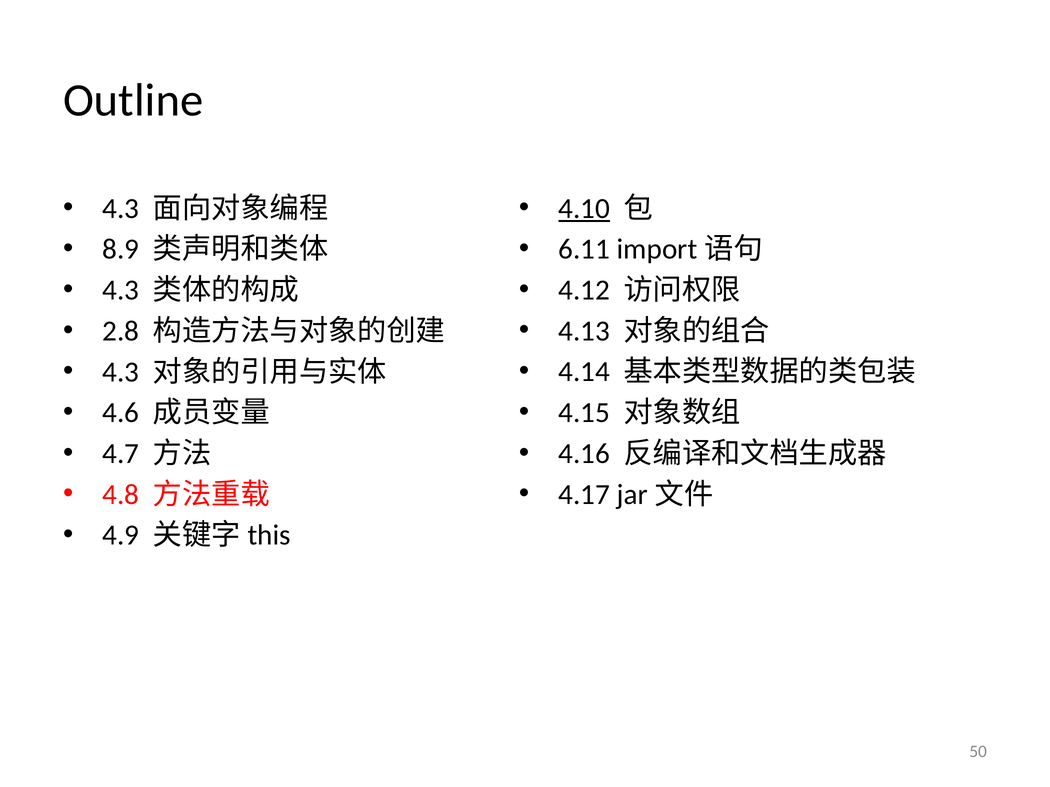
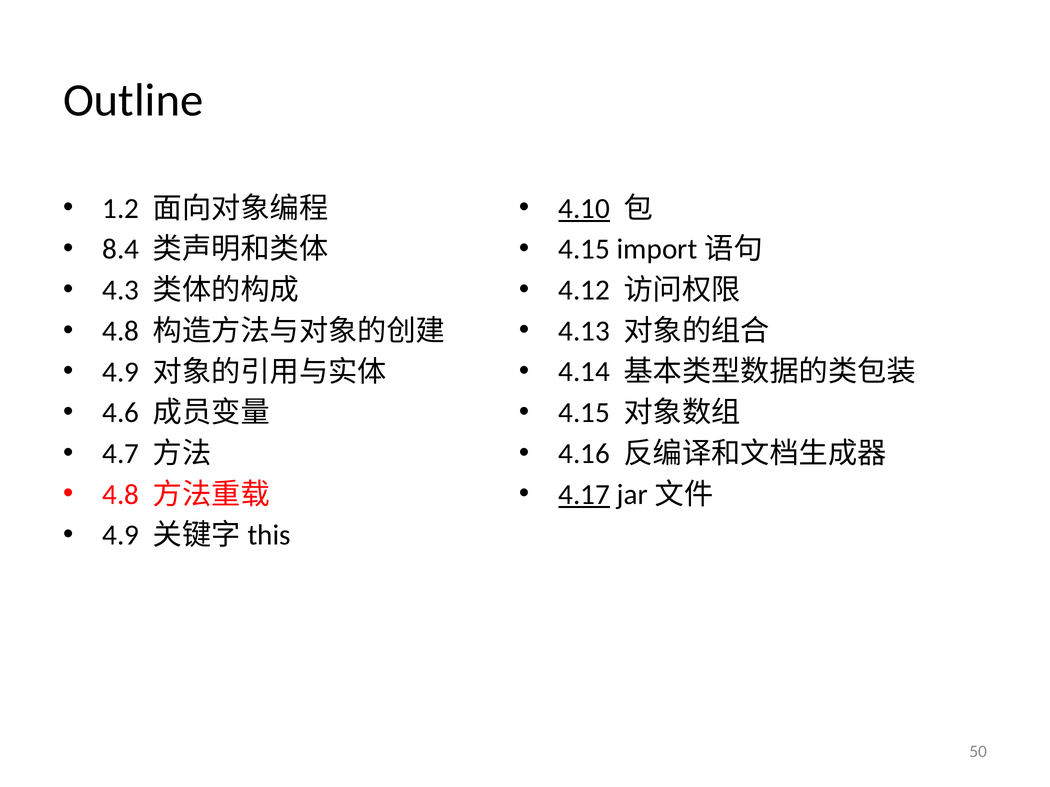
4.3 at (121, 209): 4.3 -> 1.2
6.11 at (584, 249): 6.11 -> 4.15
8.9: 8.9 -> 8.4
2.8 at (121, 331): 2.8 -> 4.8
4.3 at (121, 372): 4.3 -> 4.9
4.17 underline: none -> present
